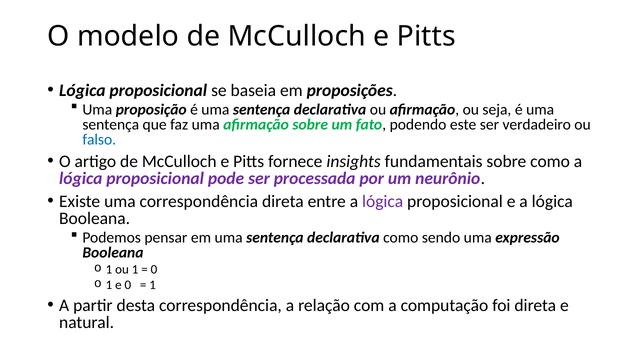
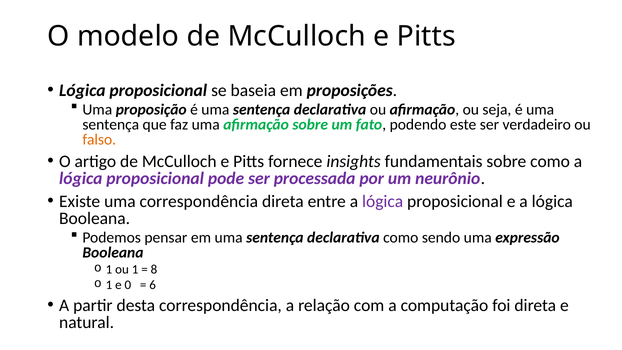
falso colour: blue -> orange
0 at (154, 269): 0 -> 8
1 at (153, 285): 1 -> 6
